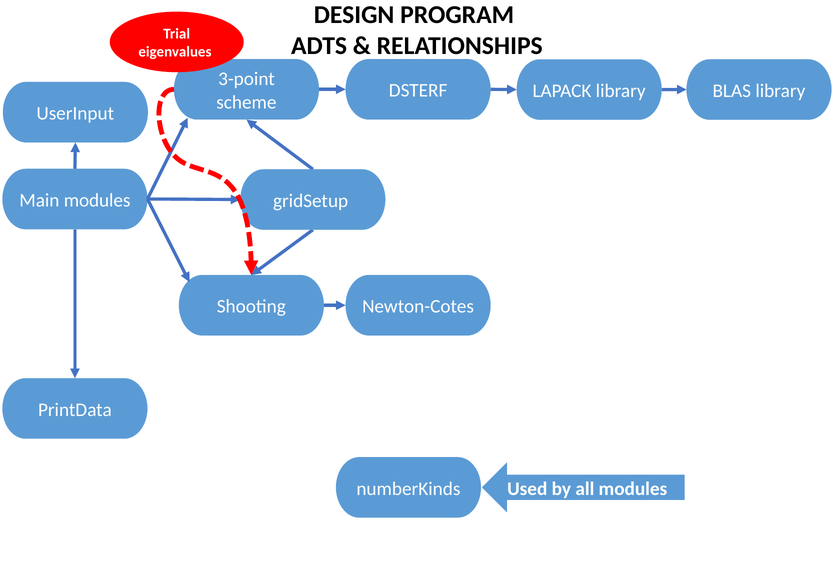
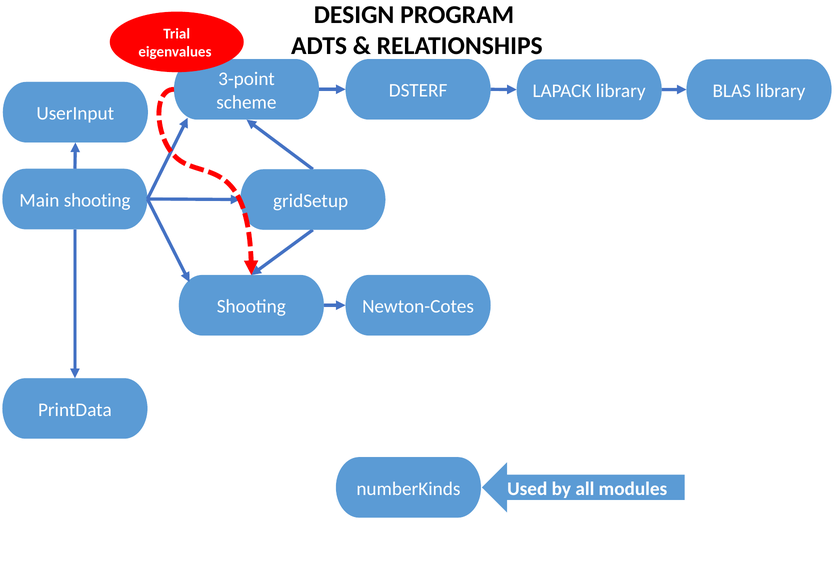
Main modules: modules -> shooting
